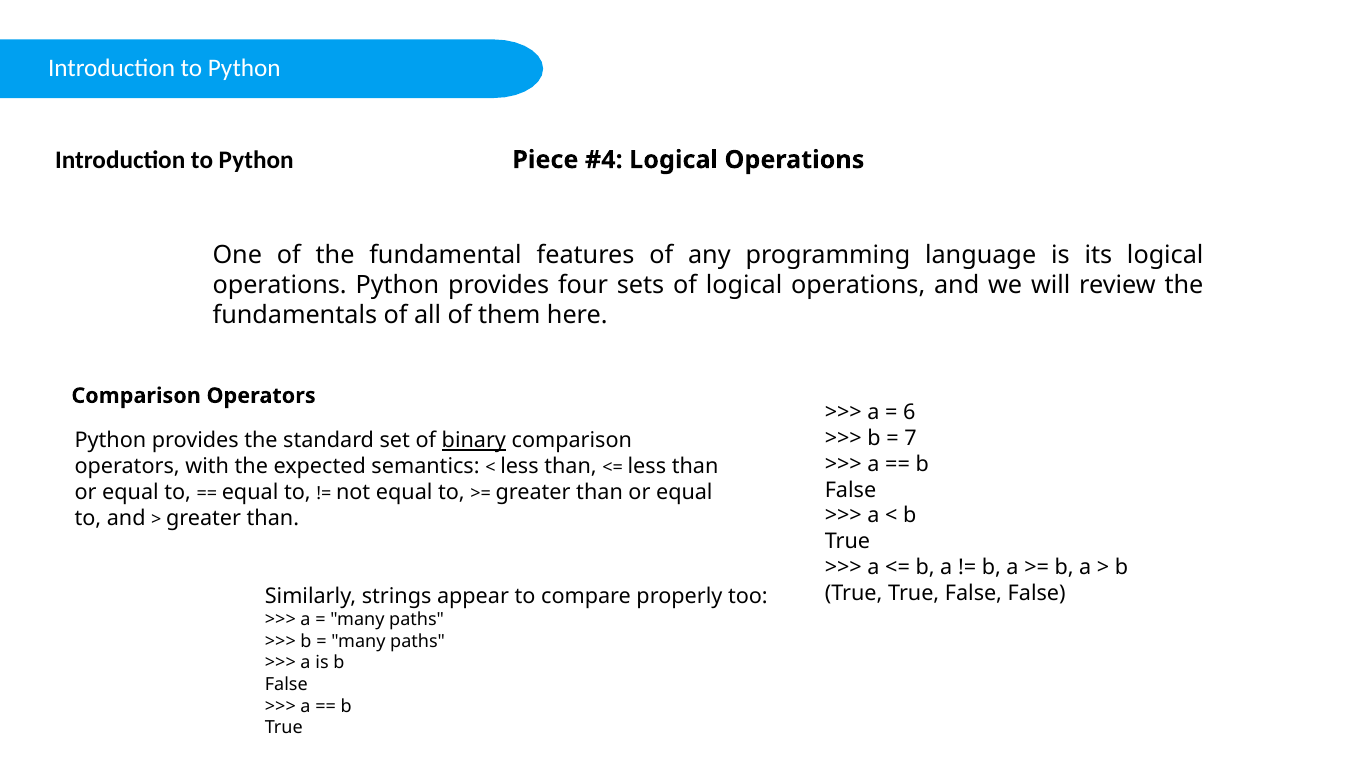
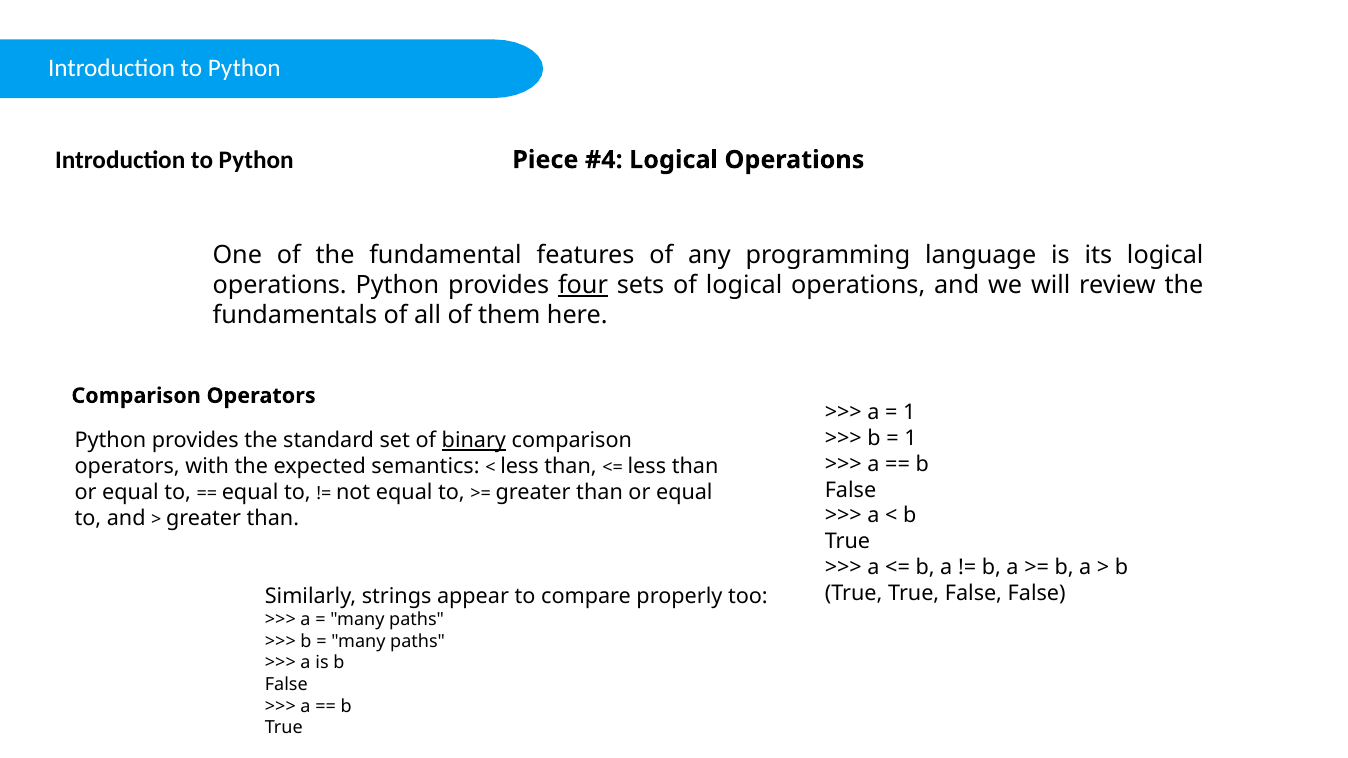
four underline: none -> present
6 at (909, 412): 6 -> 1
7 at (910, 438): 7 -> 1
